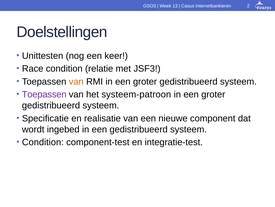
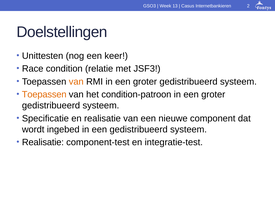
Toepassen at (44, 94) colour: purple -> orange
systeem-patroon: systeem-patroon -> condition-patroon
Condition at (43, 142): Condition -> Realisatie
